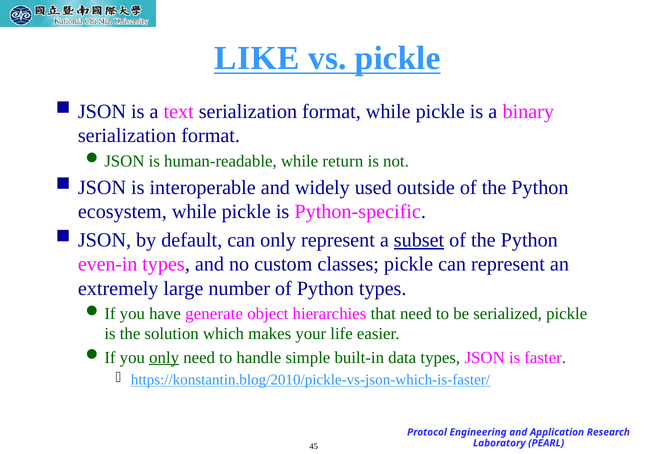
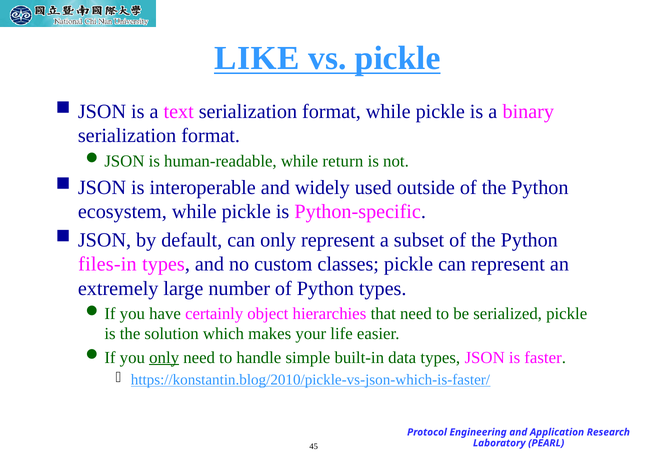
subset underline: present -> none
even-in: even-in -> files-in
generate: generate -> certainly
